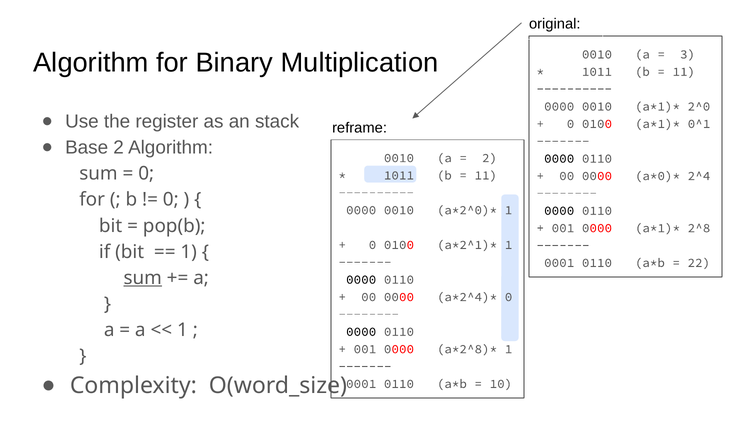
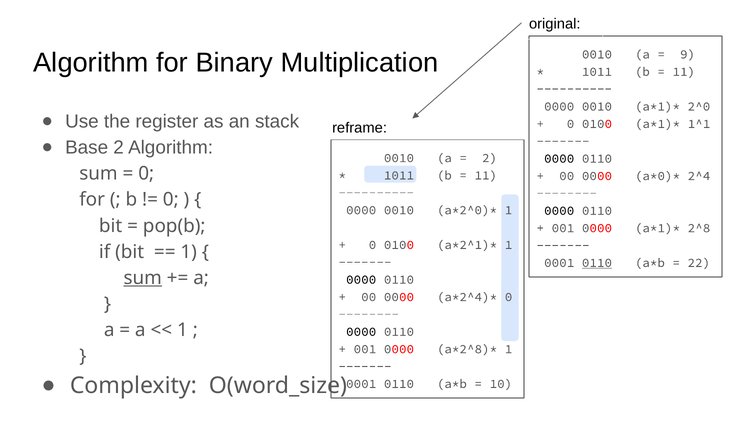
3: 3 -> 9
0^1: 0^1 -> 1^1
0110 at (597, 263) underline: none -> present
